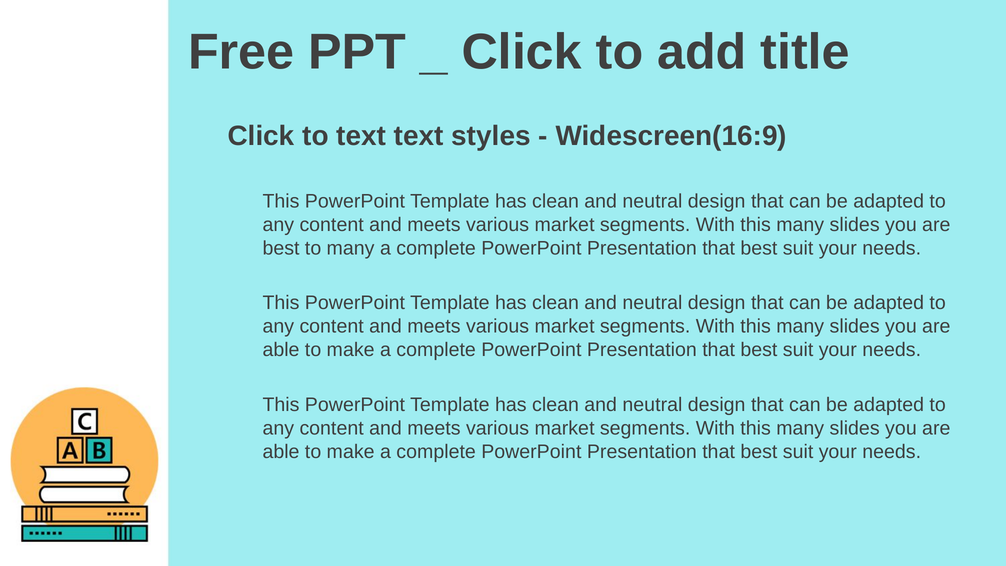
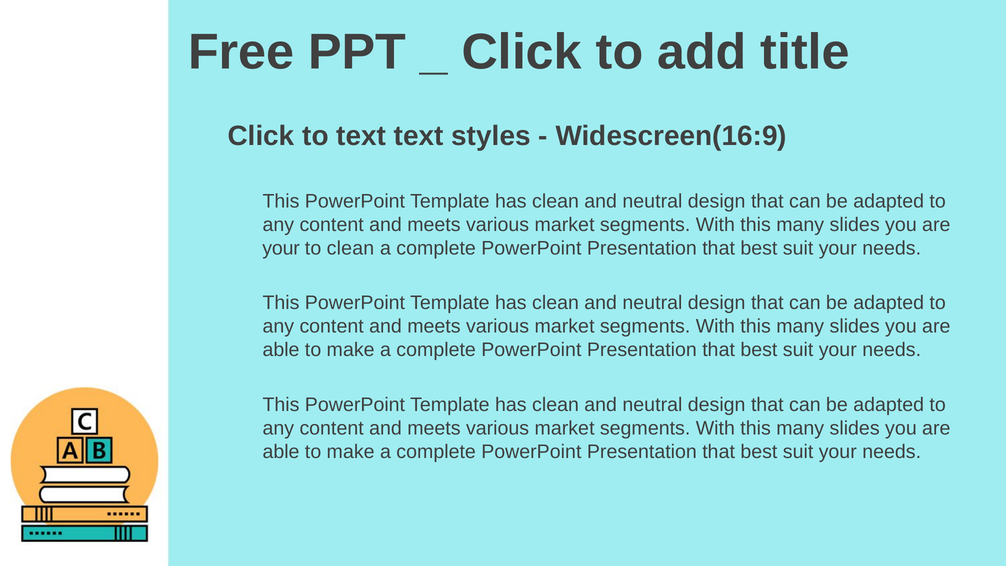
best at (281, 248): best -> your
to many: many -> clean
